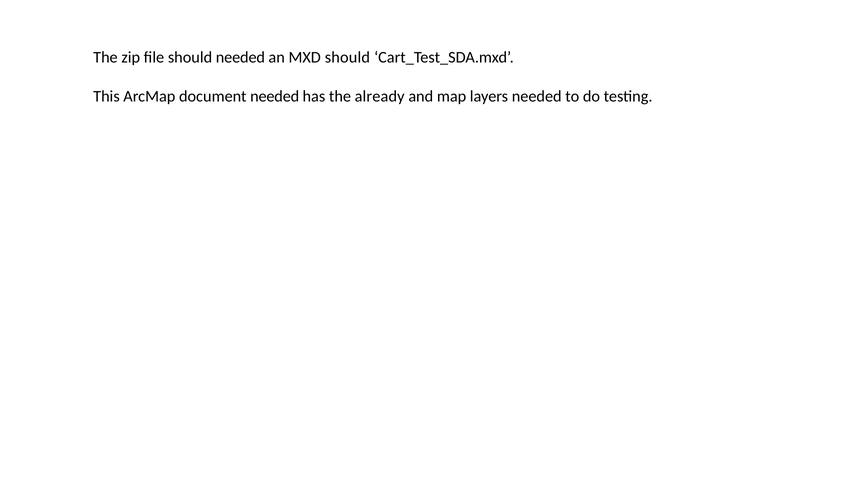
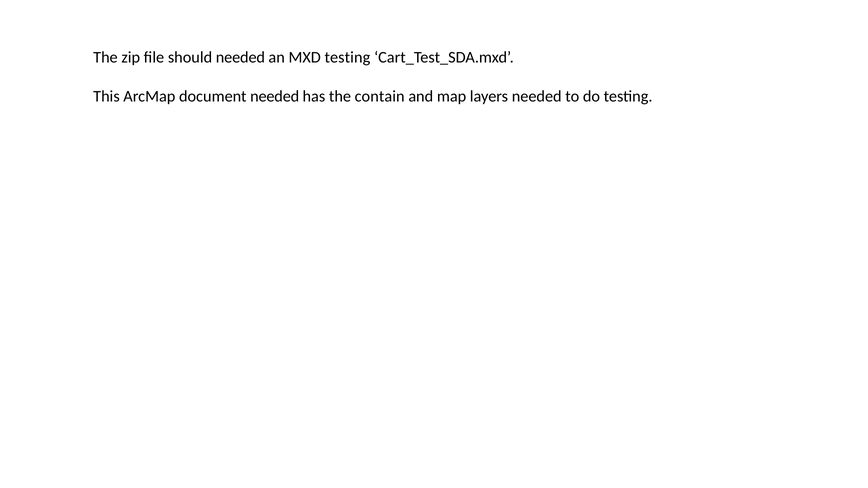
MXD should: should -> testing
already: already -> contain
